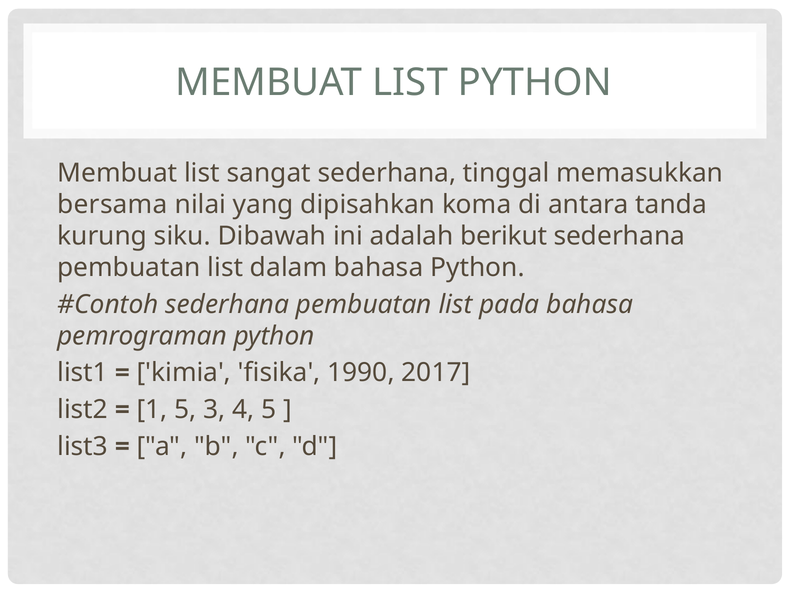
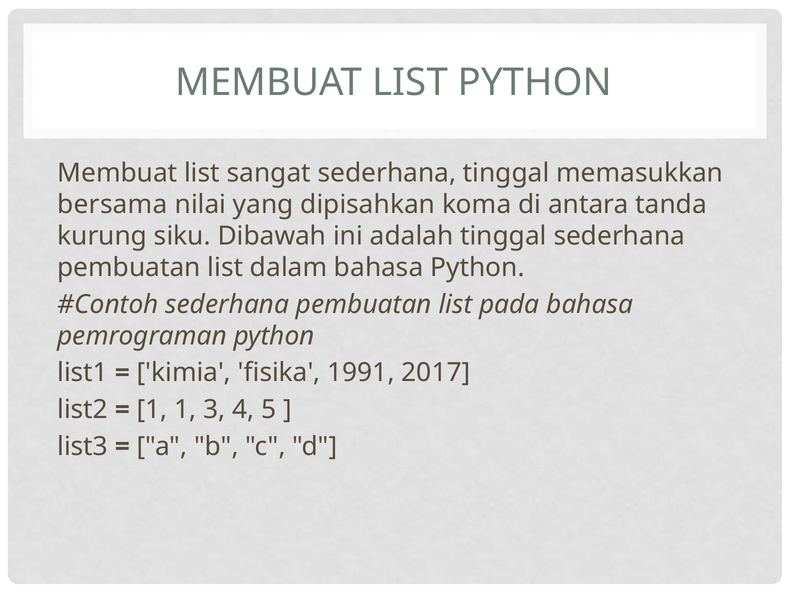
adalah berikut: berikut -> tinggal
1990: 1990 -> 1991
1 5: 5 -> 1
